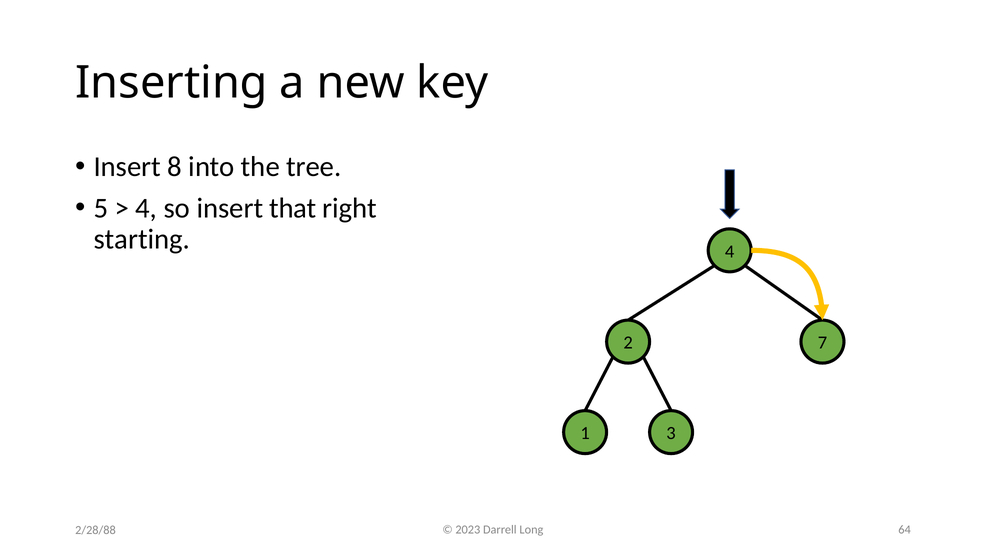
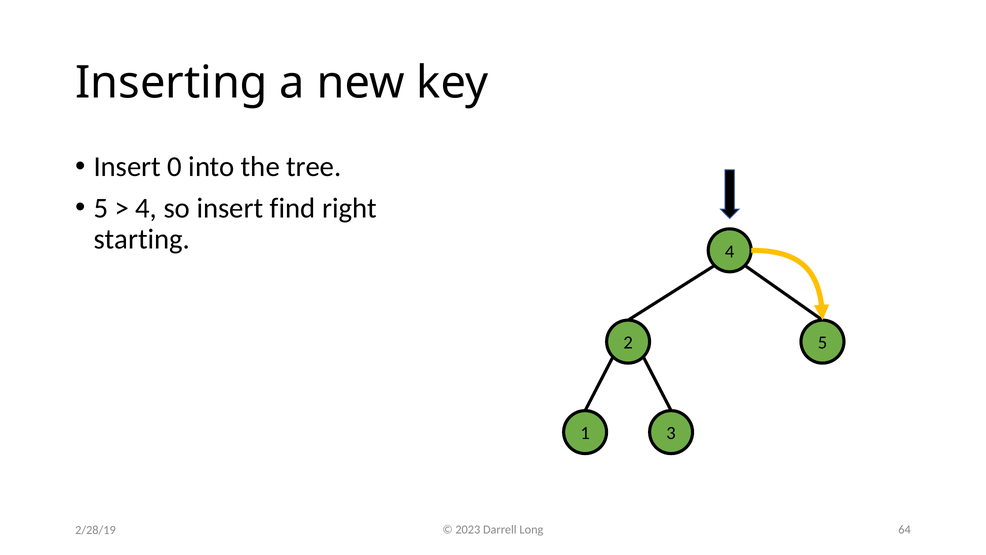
8: 8 -> 0
that: that -> find
2 7: 7 -> 5
2/28/88: 2/28/88 -> 2/28/19
